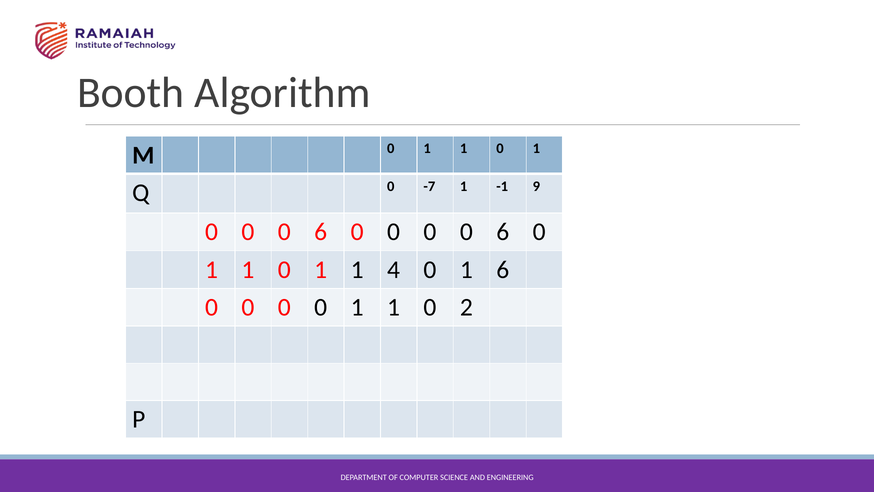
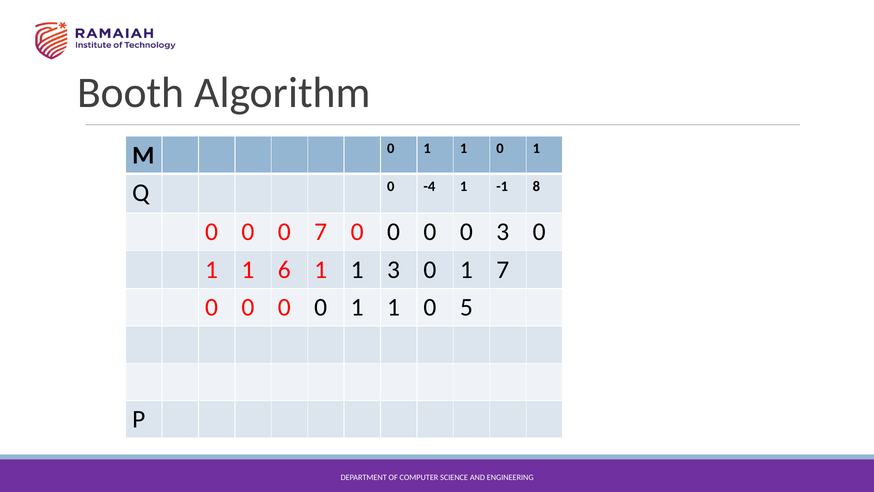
-7: -7 -> -4
9: 9 -> 8
6 at (321, 232): 6 -> 7
6 at (503, 232): 6 -> 3
0 at (284, 270): 0 -> 6
1 4: 4 -> 3
1 6: 6 -> 7
2: 2 -> 5
